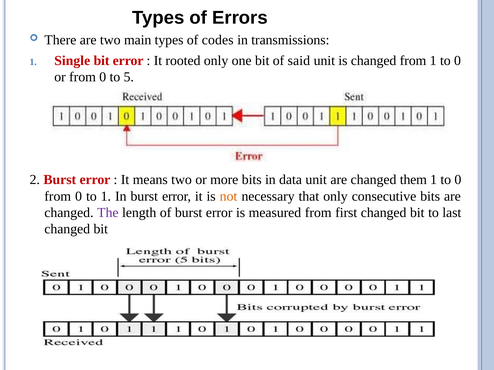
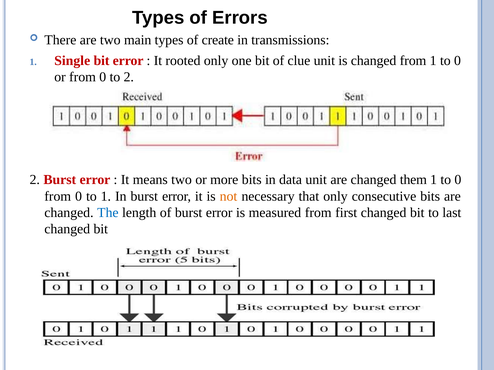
codes: codes -> create
said: said -> clue
to 5: 5 -> 2
The colour: purple -> blue
